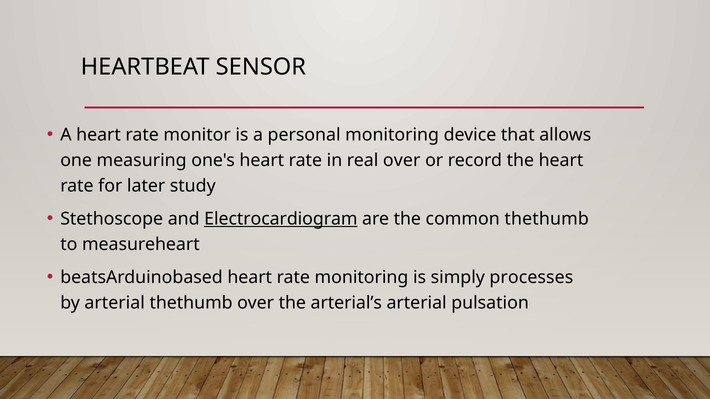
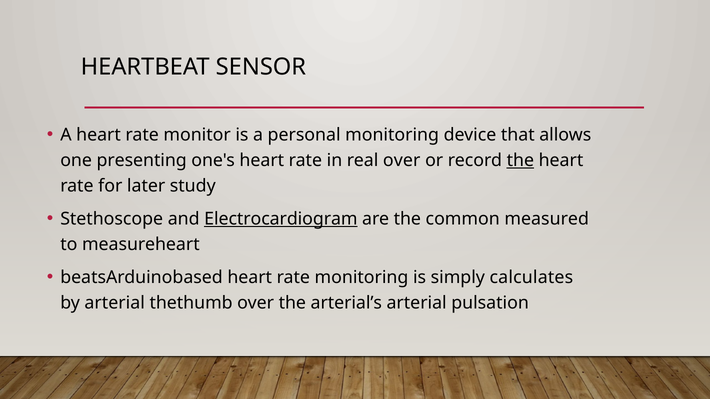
measuring: measuring -> presenting
the at (520, 161) underline: none -> present
common thethumb: thethumb -> measured
processes: processes -> calculates
